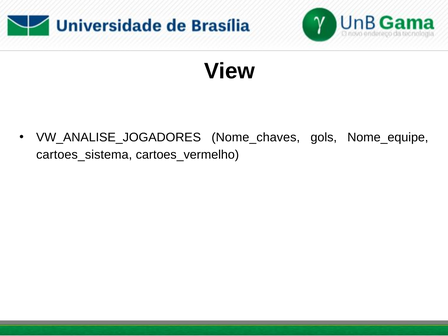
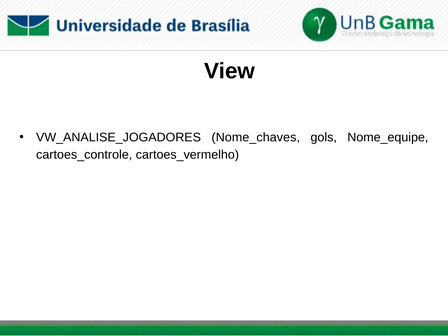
cartoes_sistema: cartoes_sistema -> cartoes_controle
